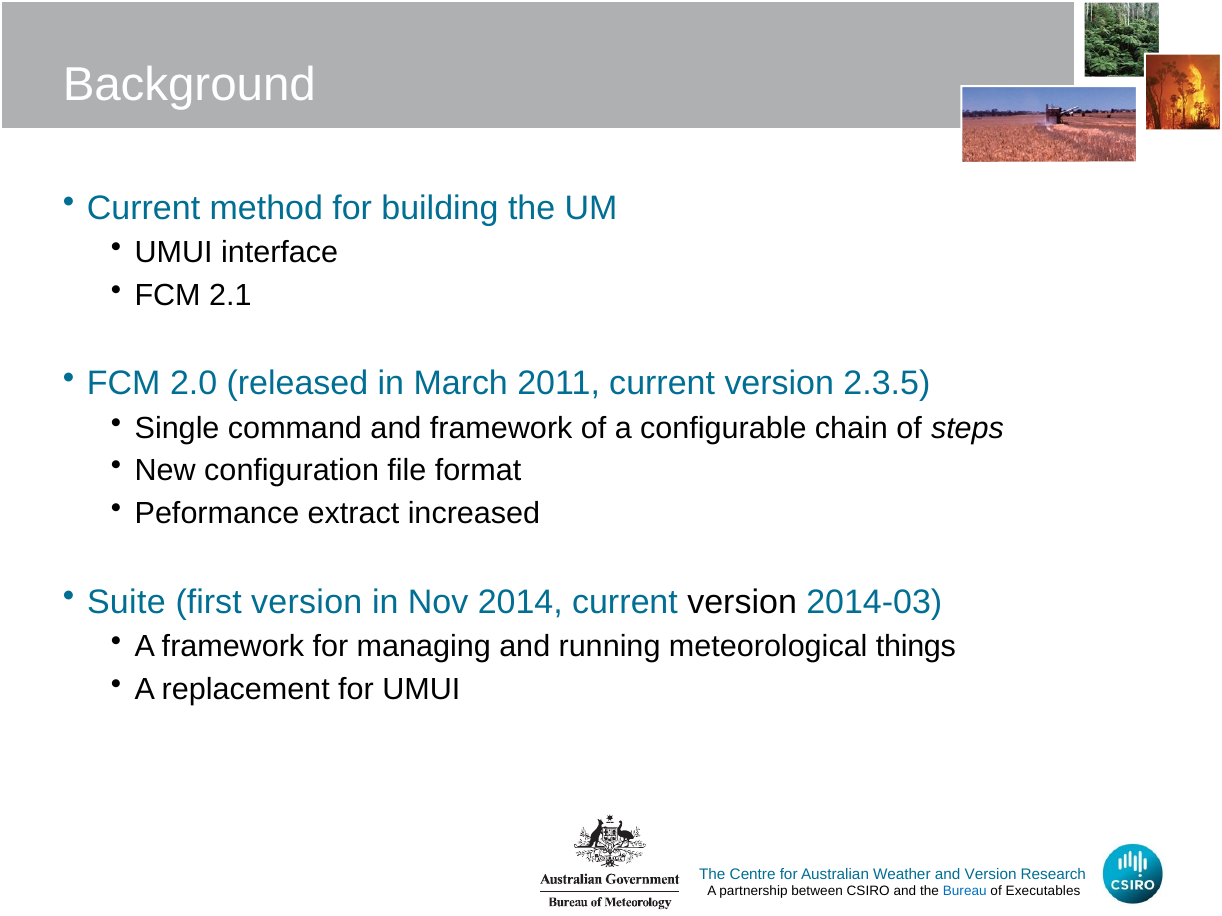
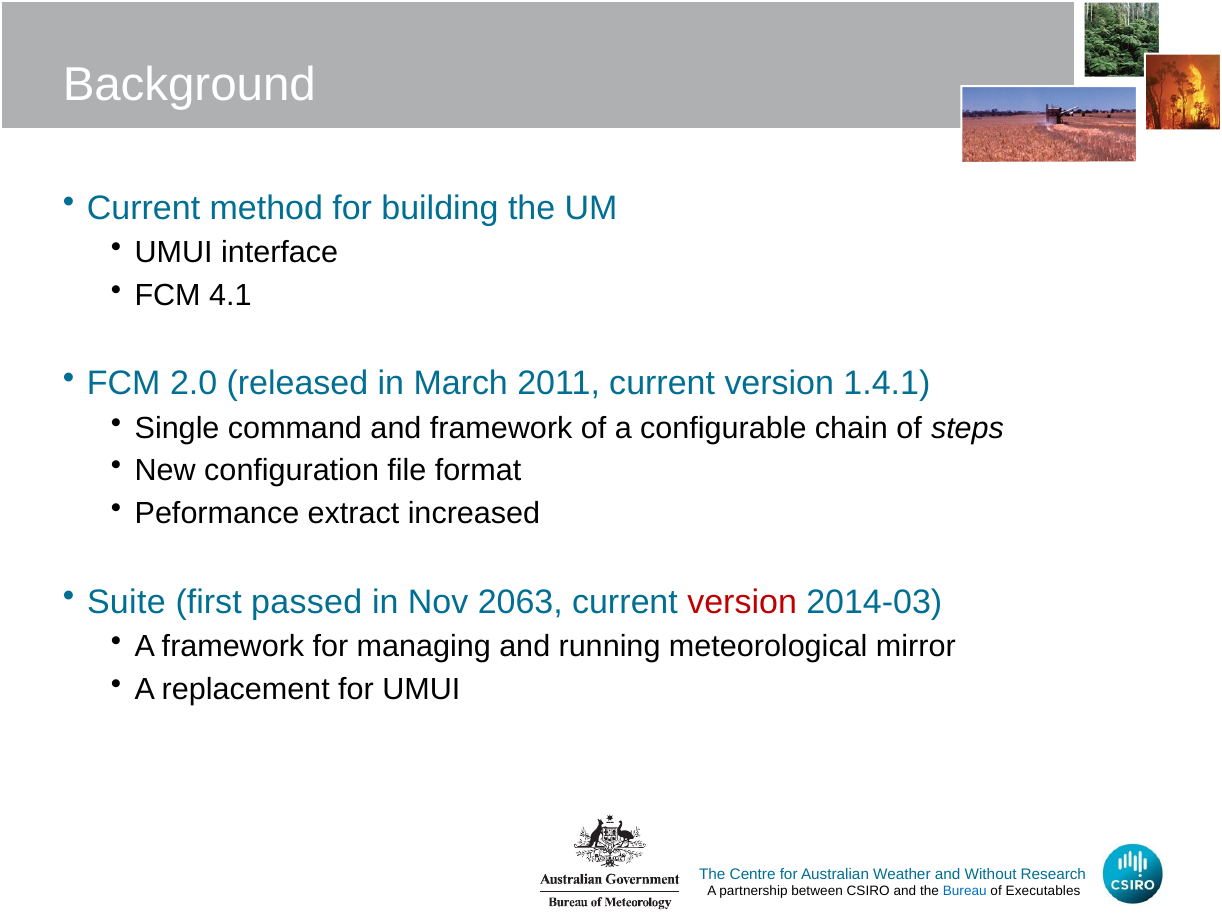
2.1: 2.1 -> 4.1
2.3.5: 2.3.5 -> 1.4.1
first version: version -> passed
2014: 2014 -> 2063
version at (742, 602) colour: black -> red
things: things -> mirror
and Version: Version -> Without
